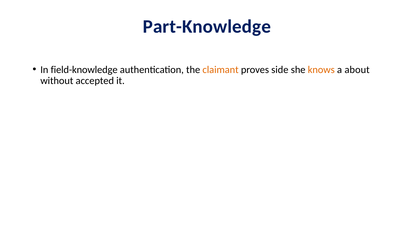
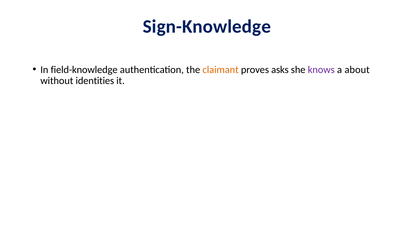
Part-Knowledge: Part-Knowledge -> Sign-Knowledge
side: side -> asks
knows colour: orange -> purple
accepted: accepted -> identities
